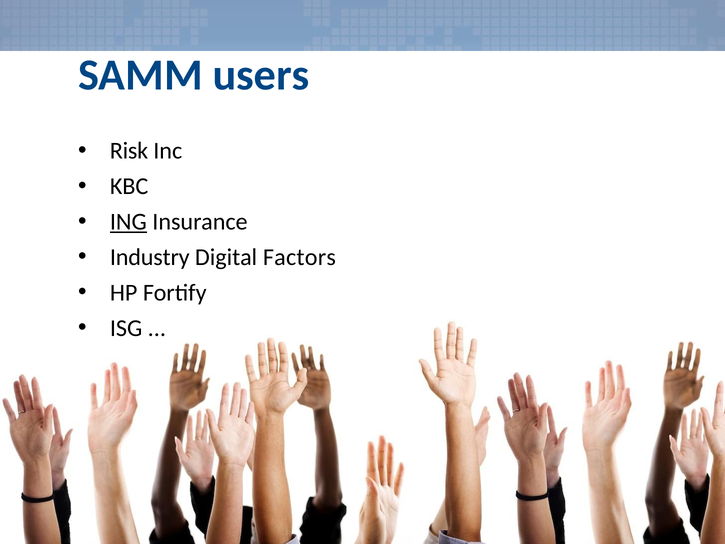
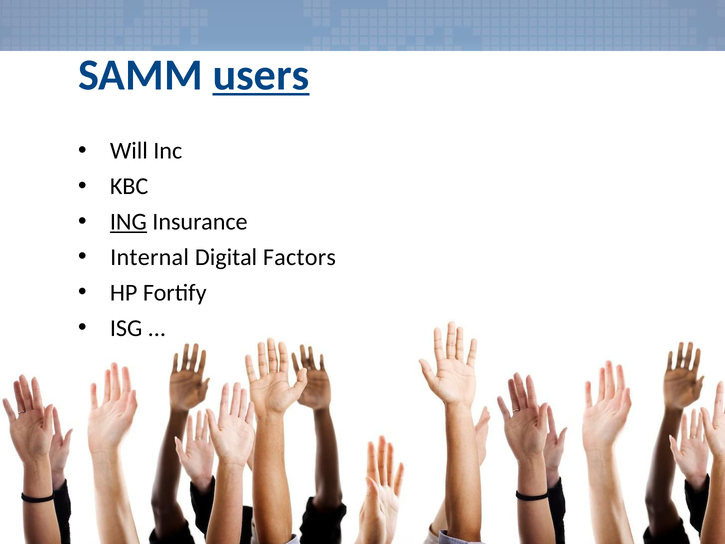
users underline: none -> present
Risk: Risk -> Will
Industry: Industry -> Internal
